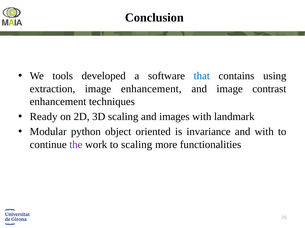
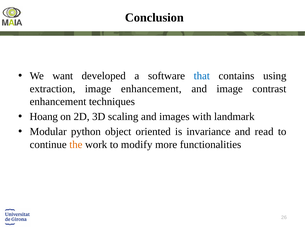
tools: tools -> want
Ready: Ready -> Hoang
and with: with -> read
the colour: purple -> orange
to scaling: scaling -> modify
